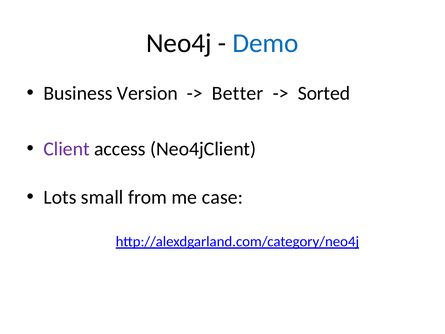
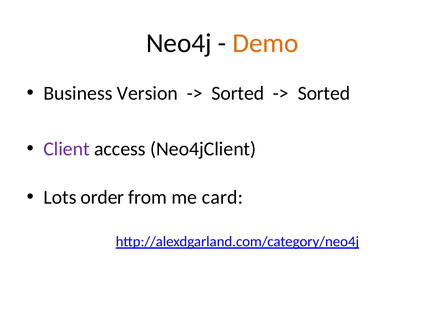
Demo colour: blue -> orange
Better at (238, 93): Better -> Sorted
small: small -> order
case: case -> card
